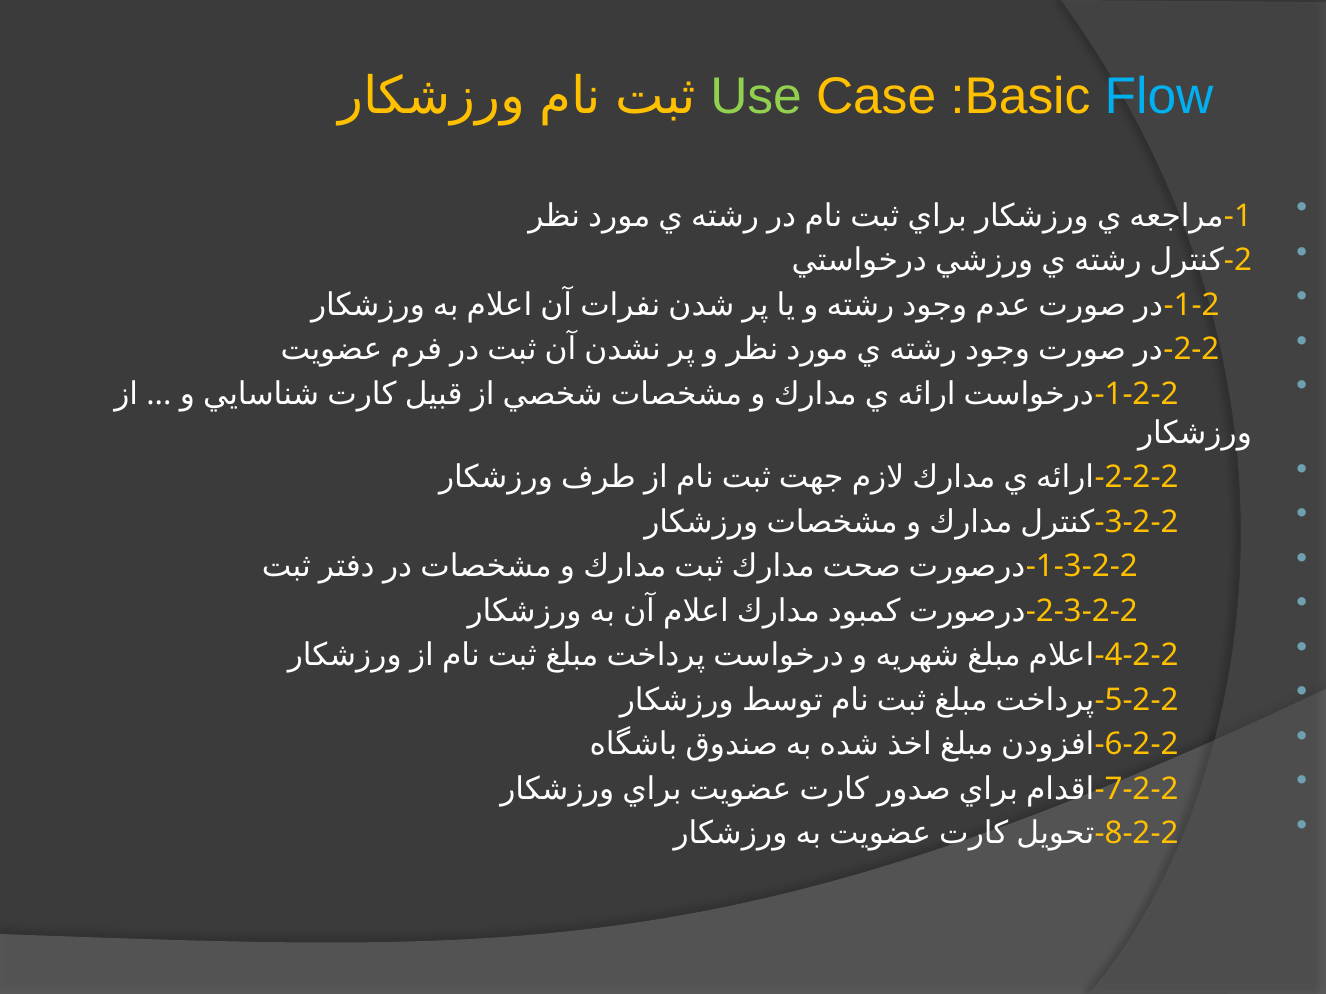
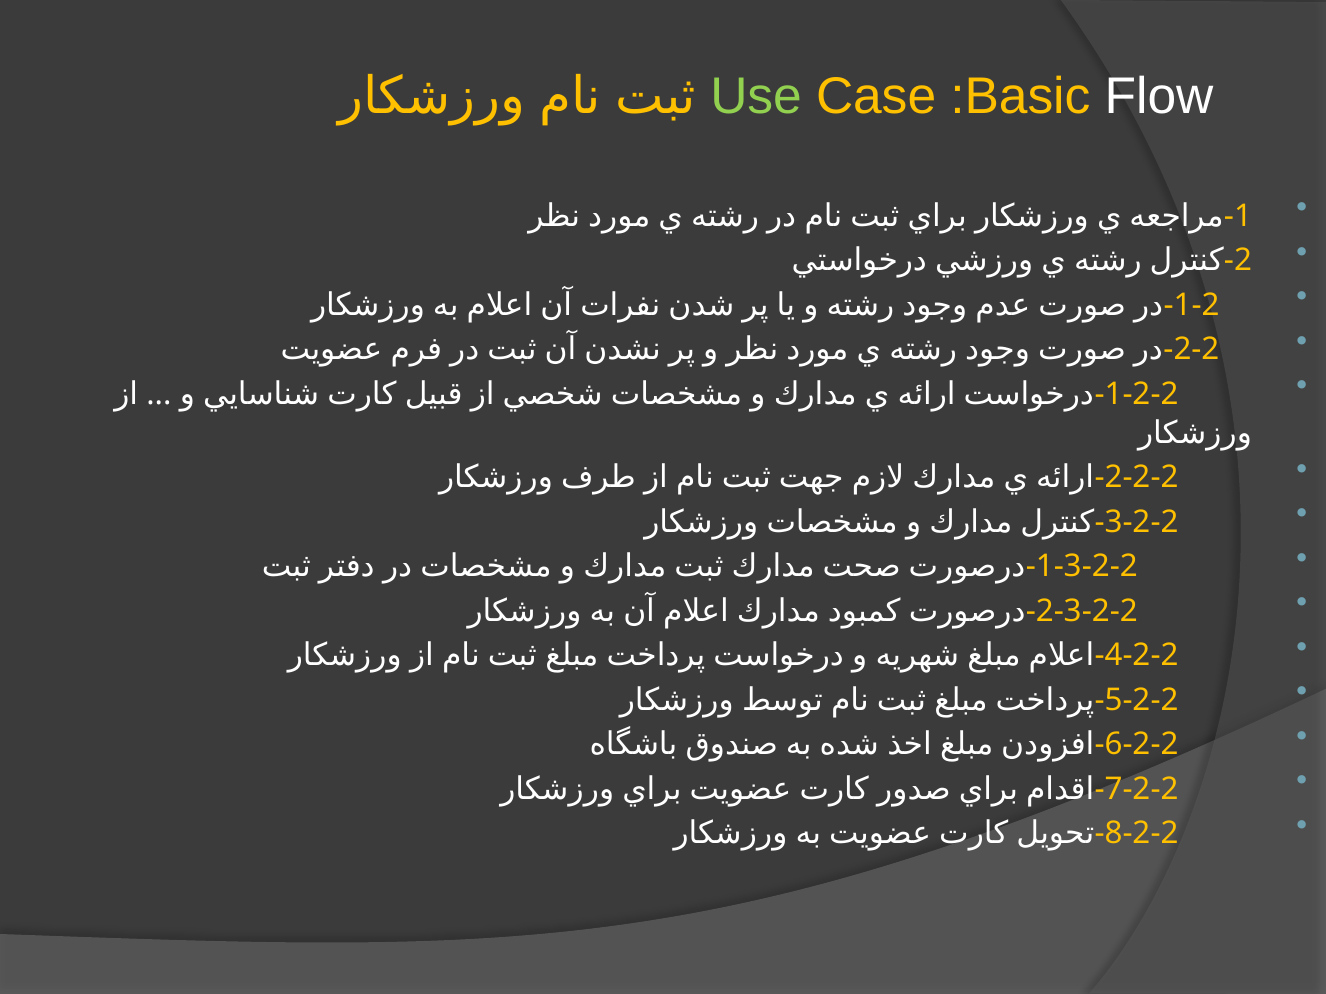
Flow colour: light blue -> white
